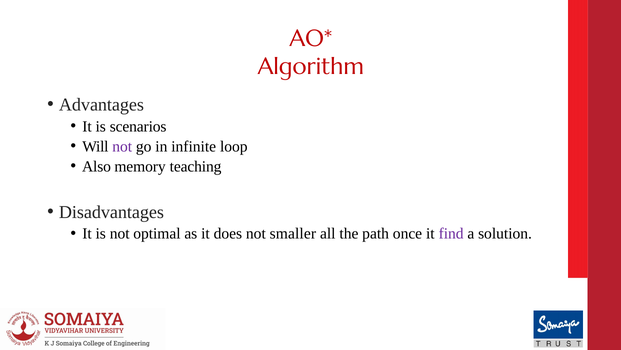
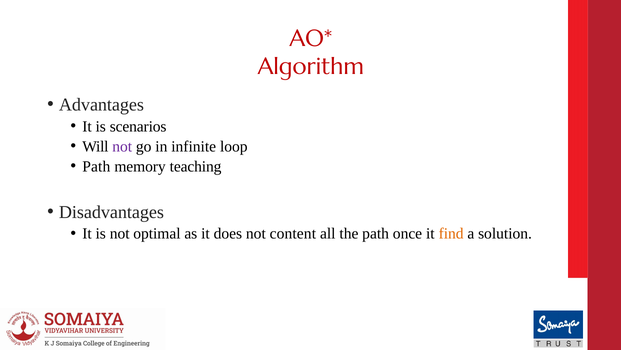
Also at (96, 166): Also -> Path
smaller: smaller -> content
find colour: purple -> orange
